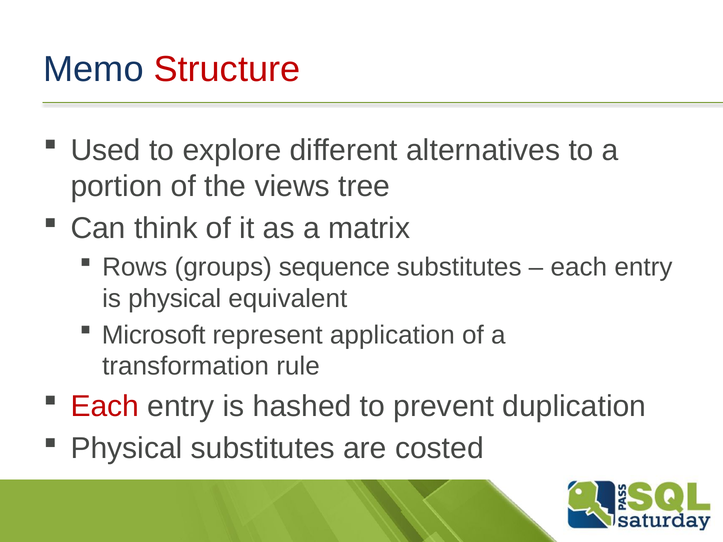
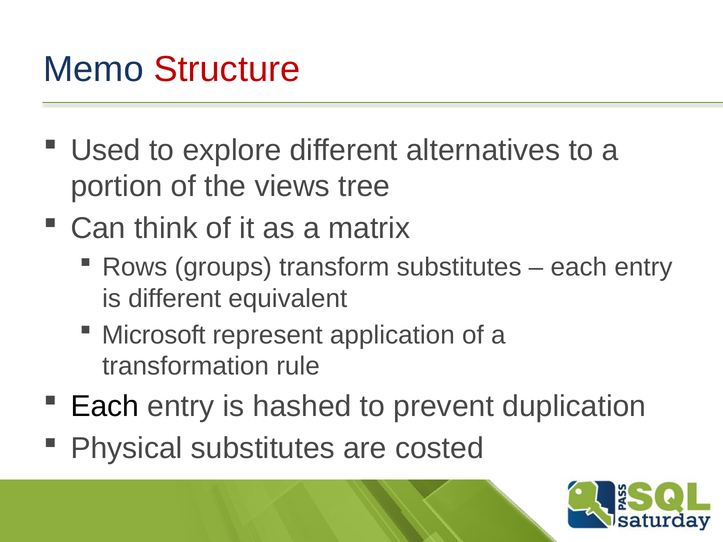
sequence: sequence -> transform
is physical: physical -> different
Each at (105, 406) colour: red -> black
